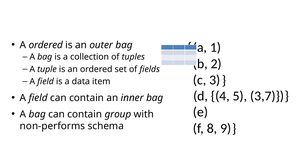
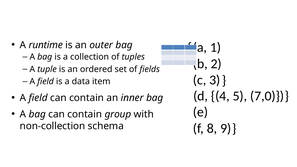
A ordered: ordered -> runtime
3,7: 3,7 -> 7,0
non-performs: non-performs -> non-collection
